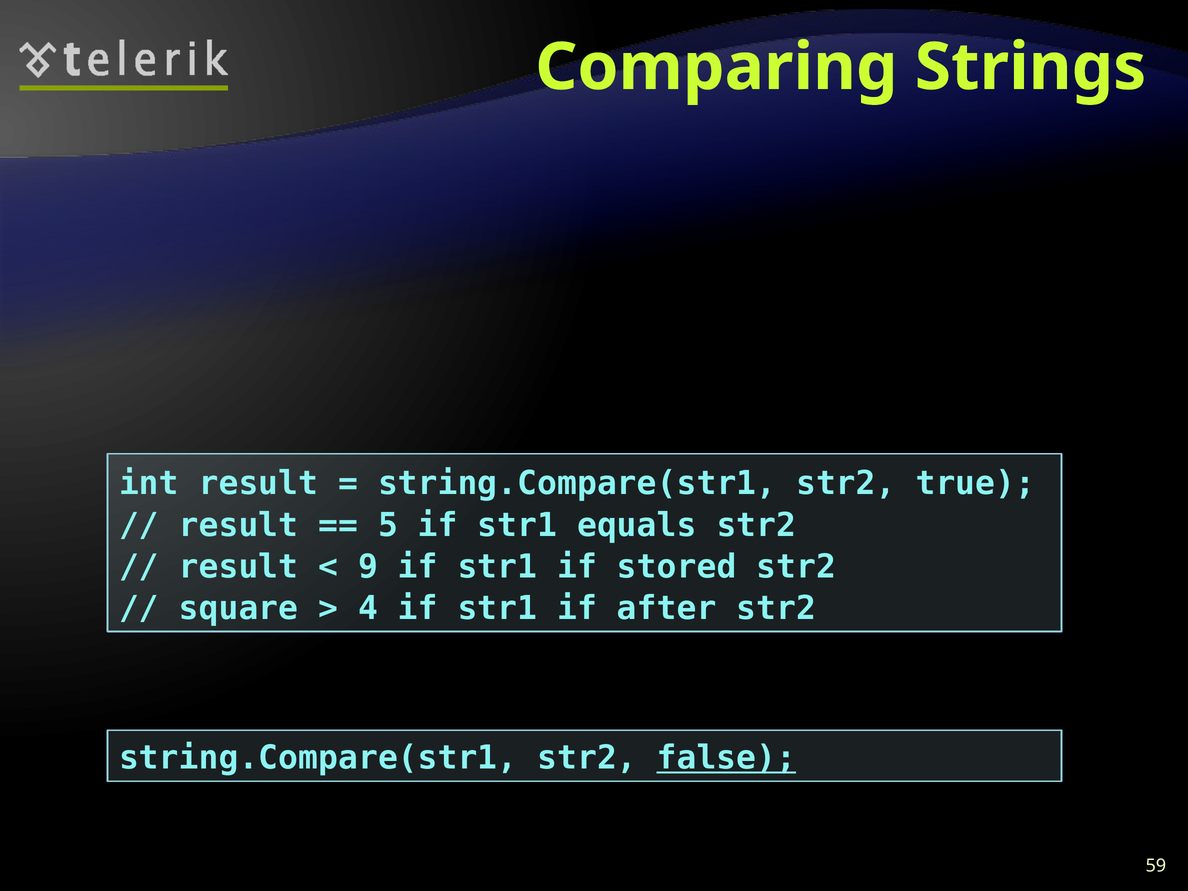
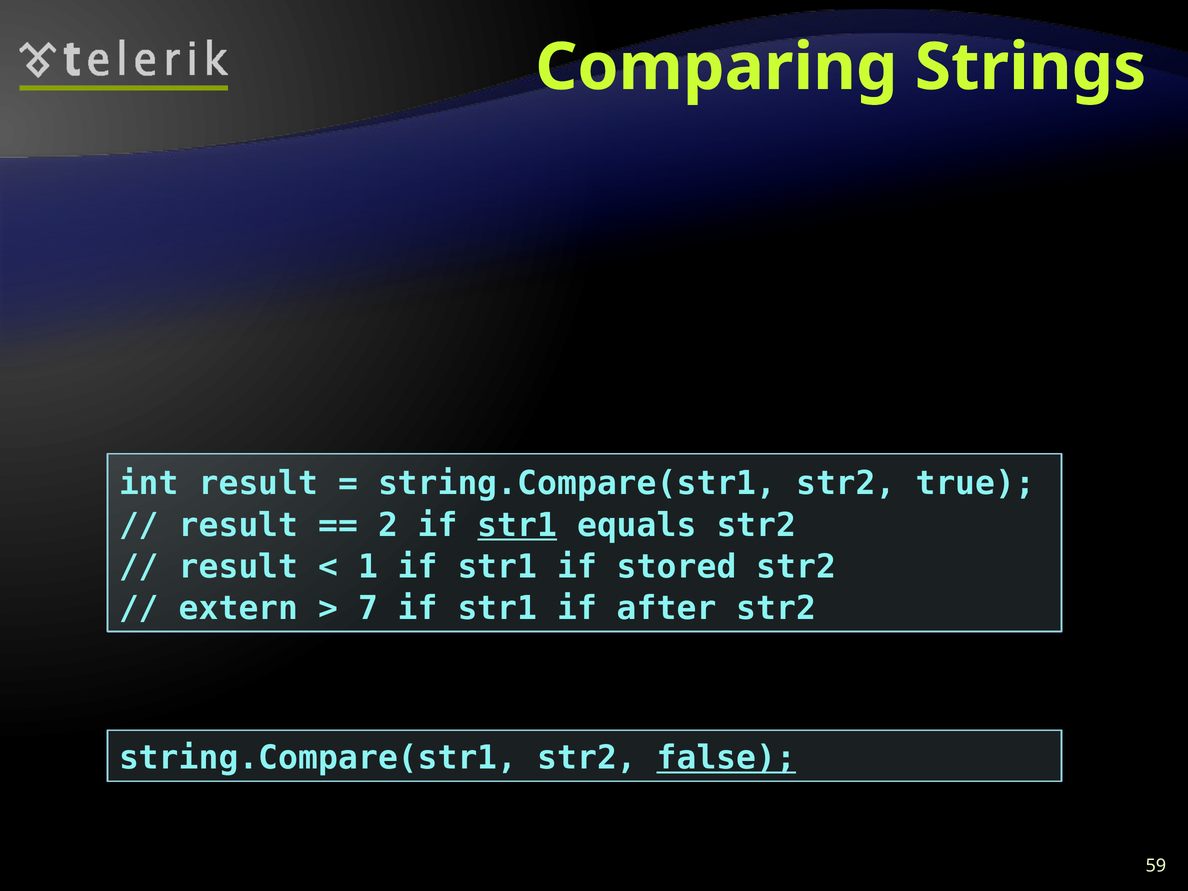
5: 5 -> 2
str1 at (517, 525) underline: none -> present
9: 9 -> 1
square: square -> extern
4: 4 -> 7
